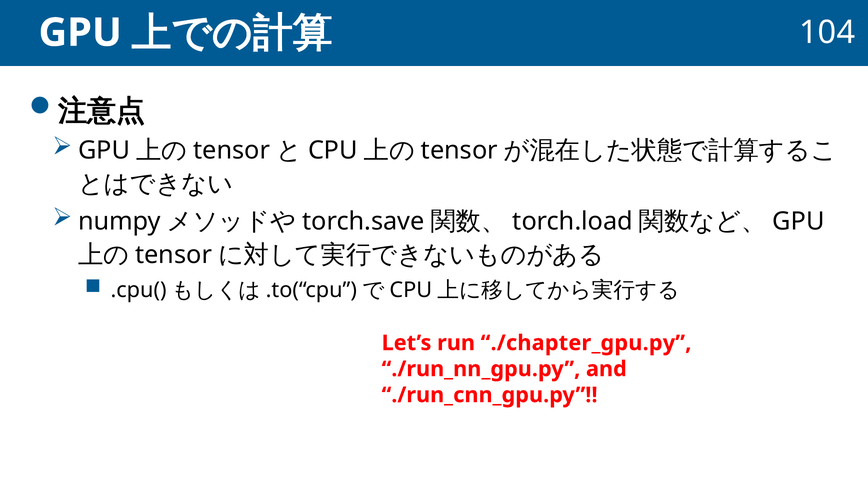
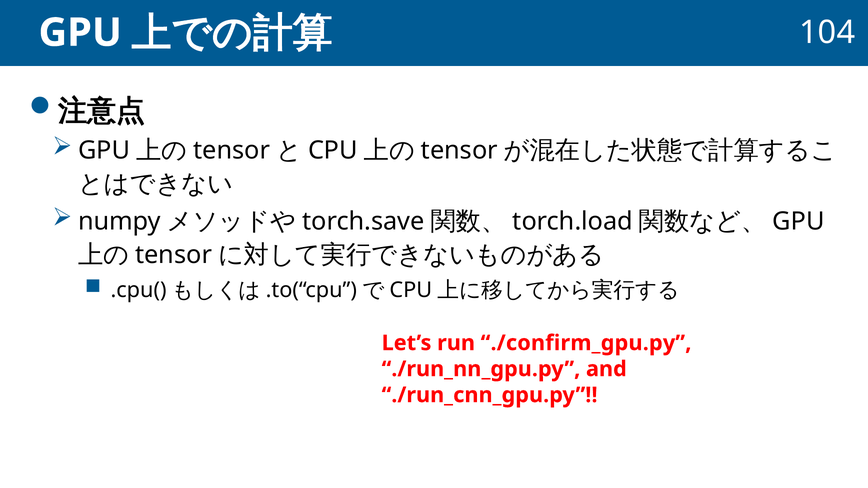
./chapter_gpu.py: ./chapter_gpu.py -> ./confirm_gpu.py
